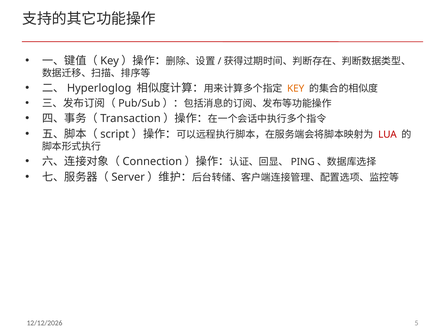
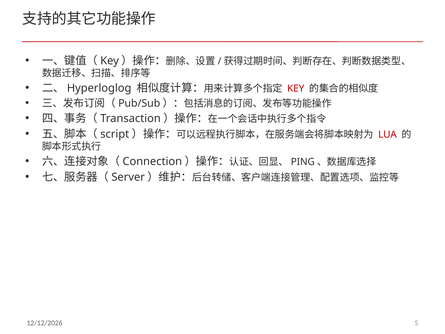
KEY colour: orange -> red
